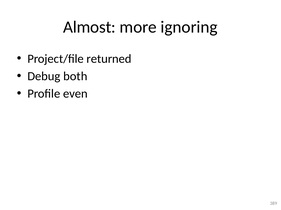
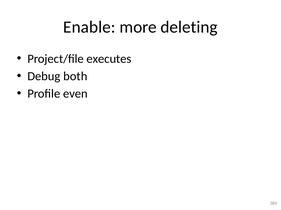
Almost: Almost -> Enable
ignoring: ignoring -> deleting
returned: returned -> executes
